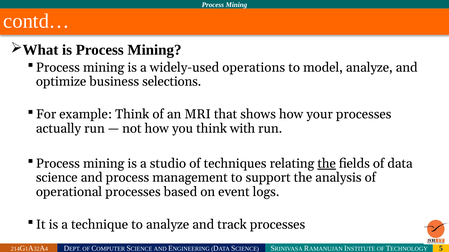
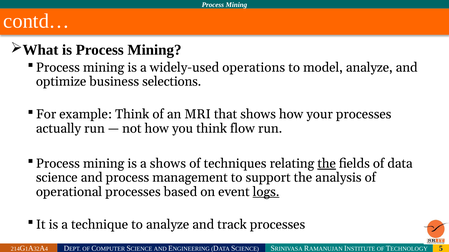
with: with -> flow
a studio: studio -> shows
logs underline: none -> present
